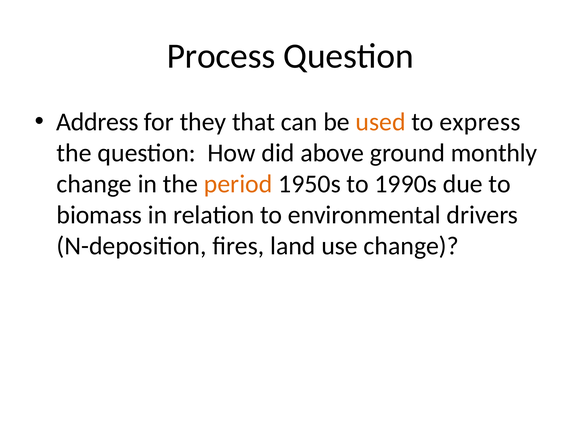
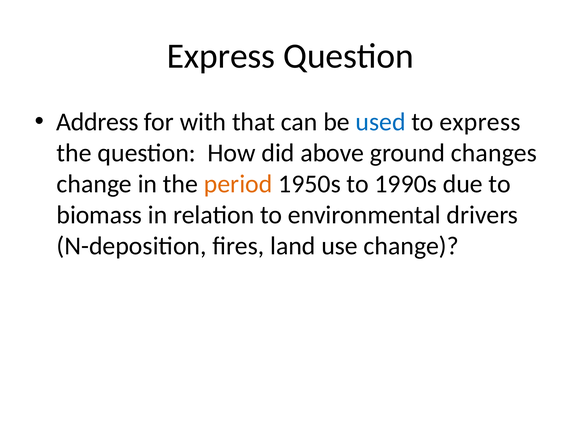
Process at (221, 56): Process -> Express
they: they -> with
used colour: orange -> blue
monthly: monthly -> changes
